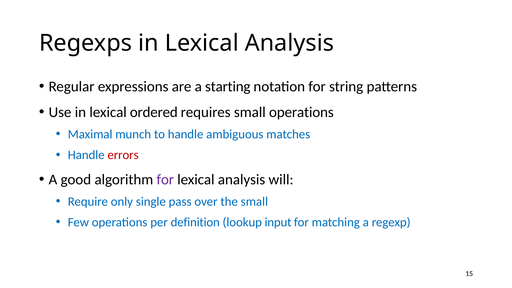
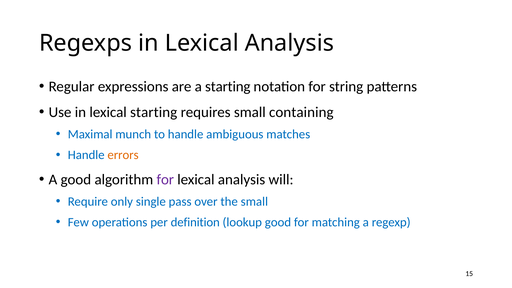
lexical ordered: ordered -> starting
small operations: operations -> containing
errors colour: red -> orange
lookup input: input -> good
